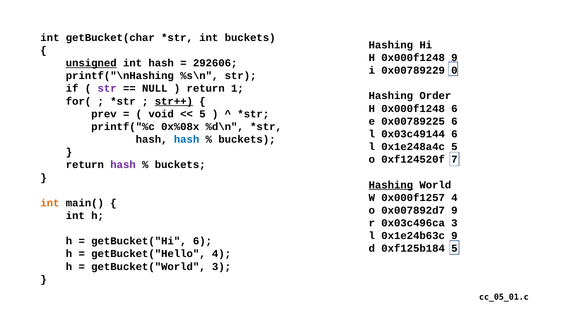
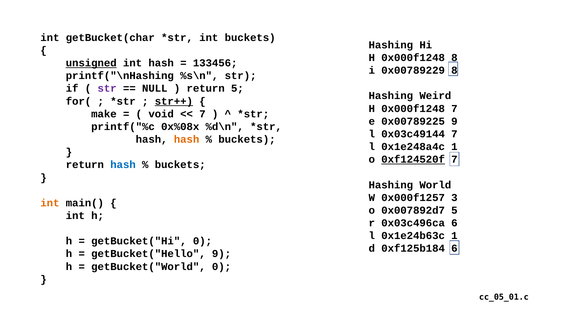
0x000f1248 9: 9 -> 8
292606: 292606 -> 133456
0x00789229 0: 0 -> 8
return 1: 1 -> 5
Order: Order -> Weird
0x000f1248 6: 6 -> 7
prev: prev -> make
5 at (202, 114): 5 -> 7
0x00789225 6: 6 -> 9
0x03c49144 6: 6 -> 7
hash at (187, 139) colour: blue -> orange
0x1e248a4c 5: 5 -> 1
0xf124520f underline: none -> present
hash at (123, 165) colour: purple -> blue
Hashing at (391, 185) underline: present -> none
0x000f1257 4: 4 -> 3
0x007892d7 9: 9 -> 5
0x03c496ca 3: 3 -> 6
0x1e24b63c 9: 9 -> 1
getBucket("Hi 6: 6 -> 0
0xf125b184 5: 5 -> 6
getBucket("Hello 4: 4 -> 9
getBucket("World 3: 3 -> 0
